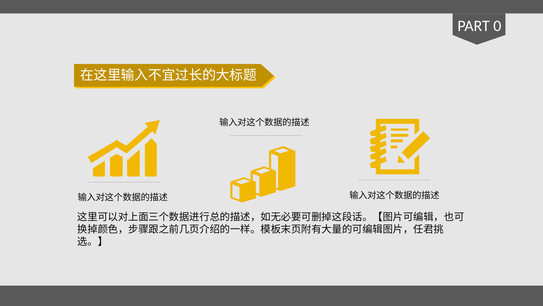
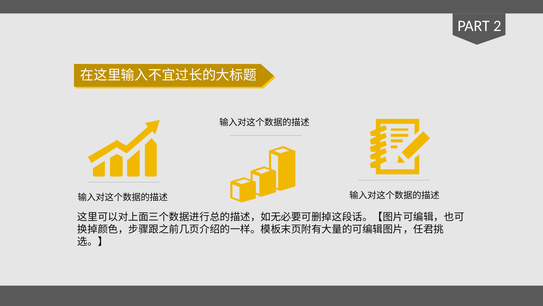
0: 0 -> 2
